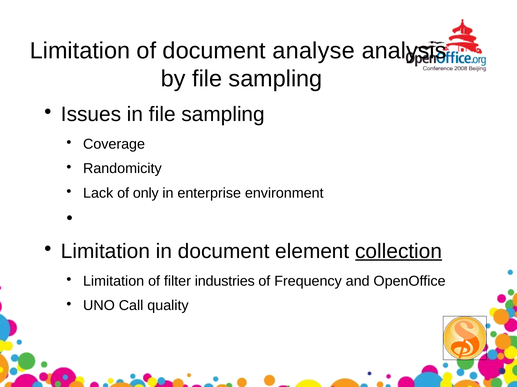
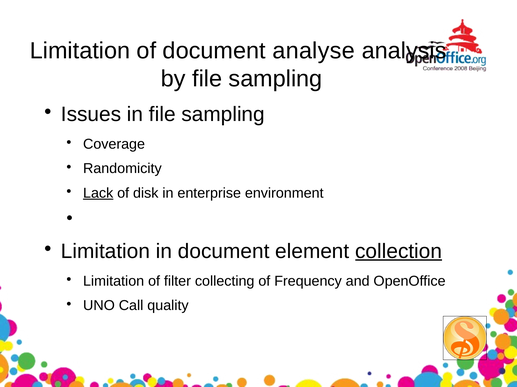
Lack underline: none -> present
only: only -> disk
industries: industries -> collecting
